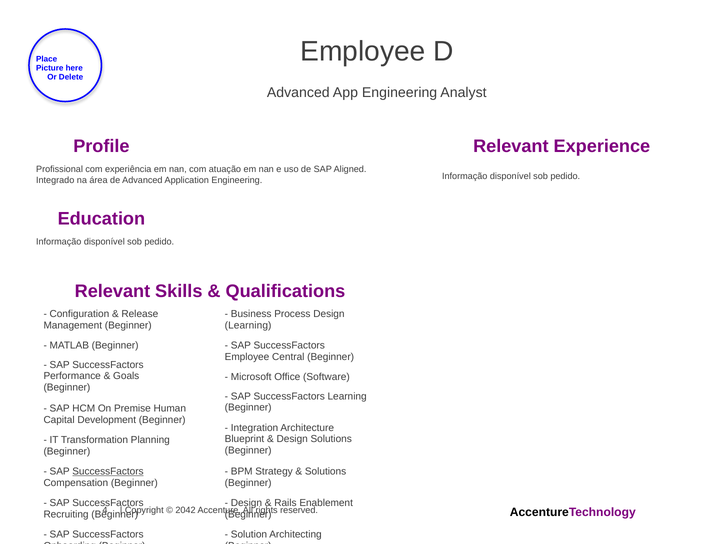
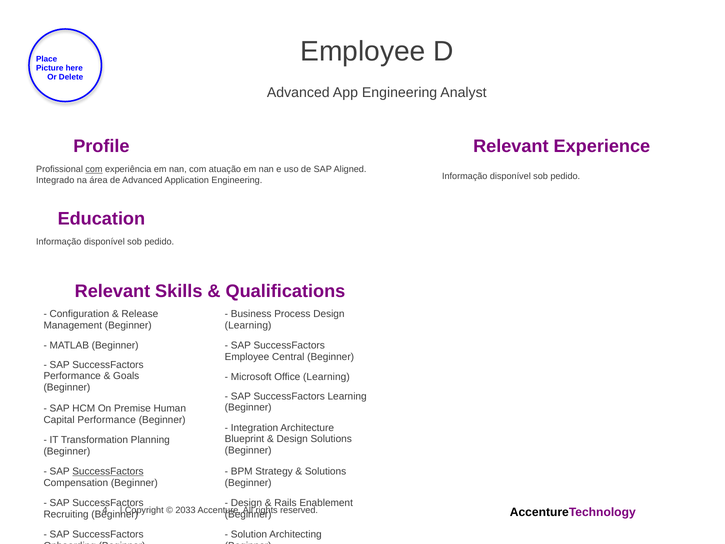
com at (94, 169) underline: none -> present
Office Software: Software -> Learning
Capital Development: Development -> Performance
2042: 2042 -> 2033
